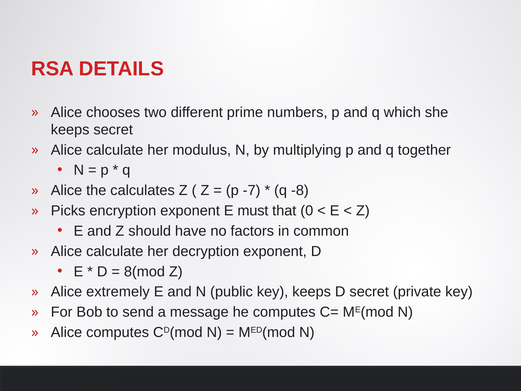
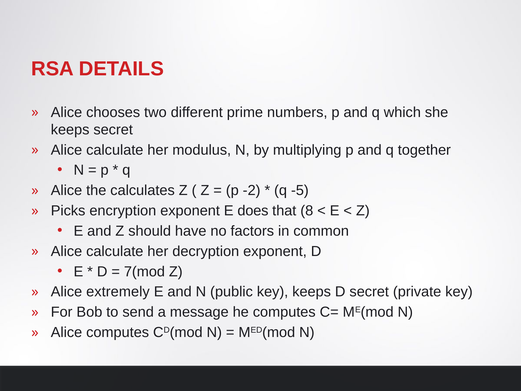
-7: -7 -> -2
-8: -8 -> -5
must: must -> does
0: 0 -> 8
8(mod: 8(mod -> 7(mod
